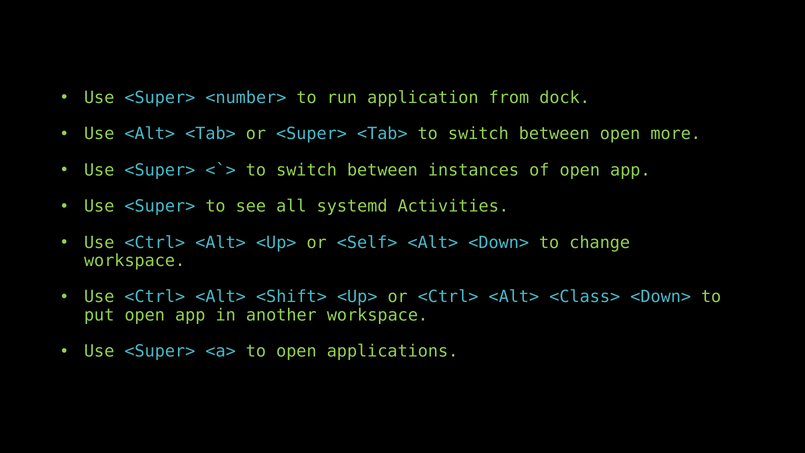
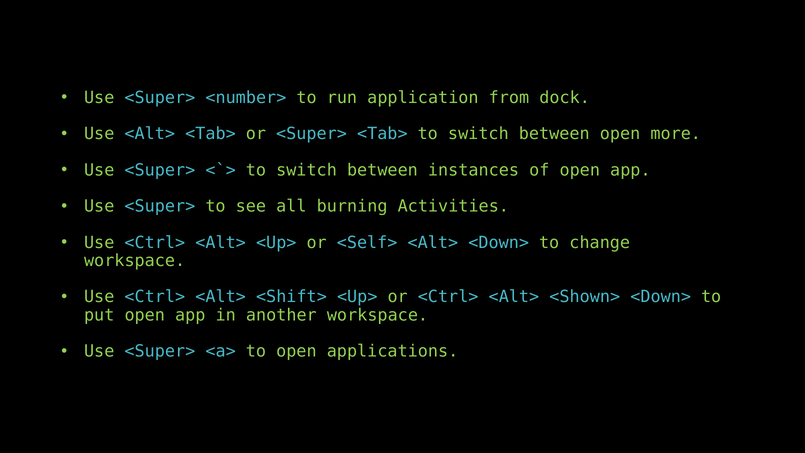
systemd: systemd -> burning
<Class>: <Class> -> <Shown>
